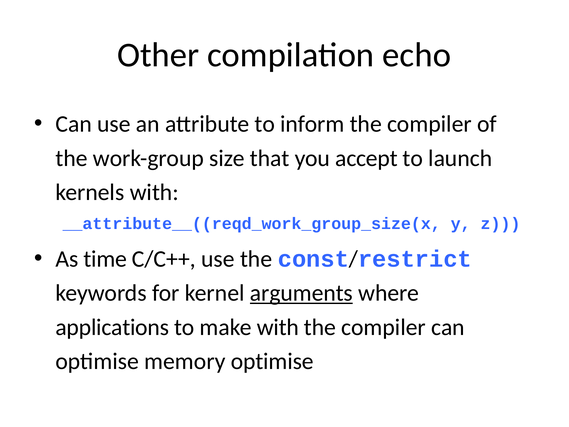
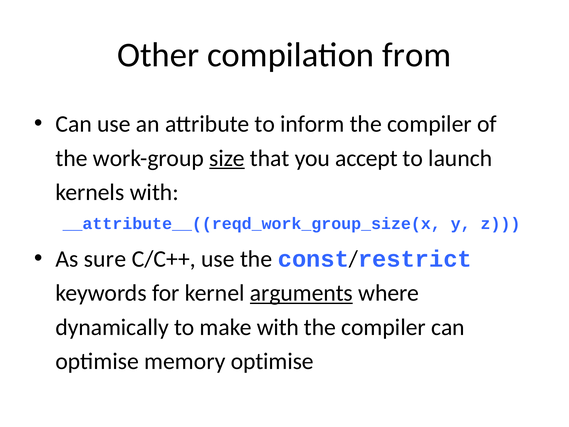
echo: echo -> from
size underline: none -> present
time: time -> sure
applications: applications -> dynamically
